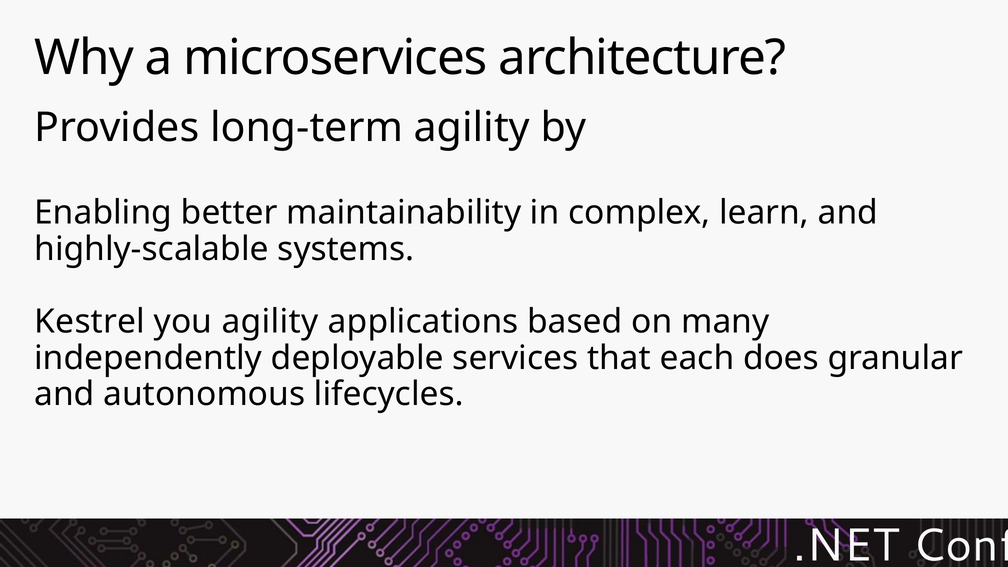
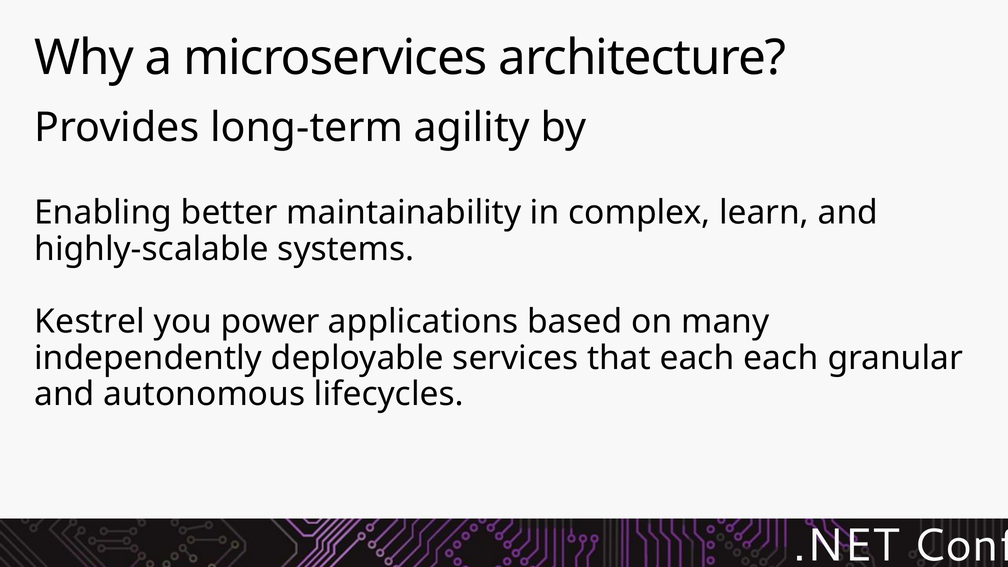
you agility: agility -> power
each does: does -> each
